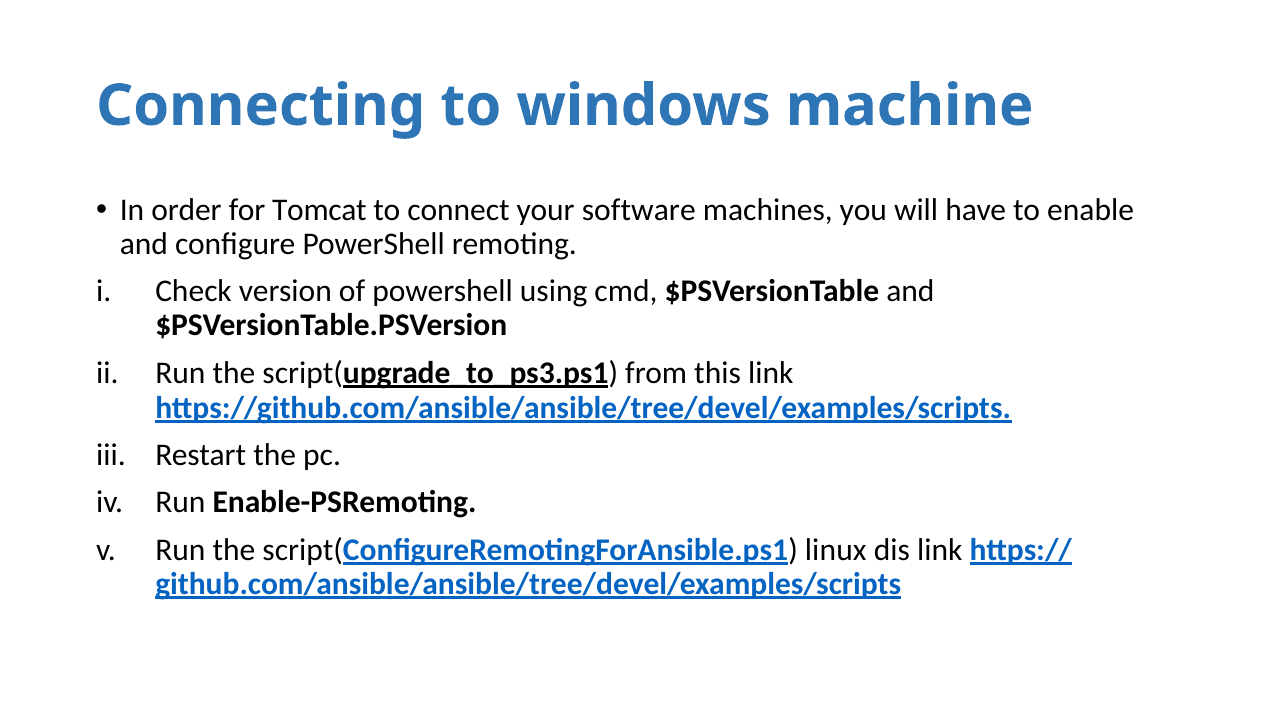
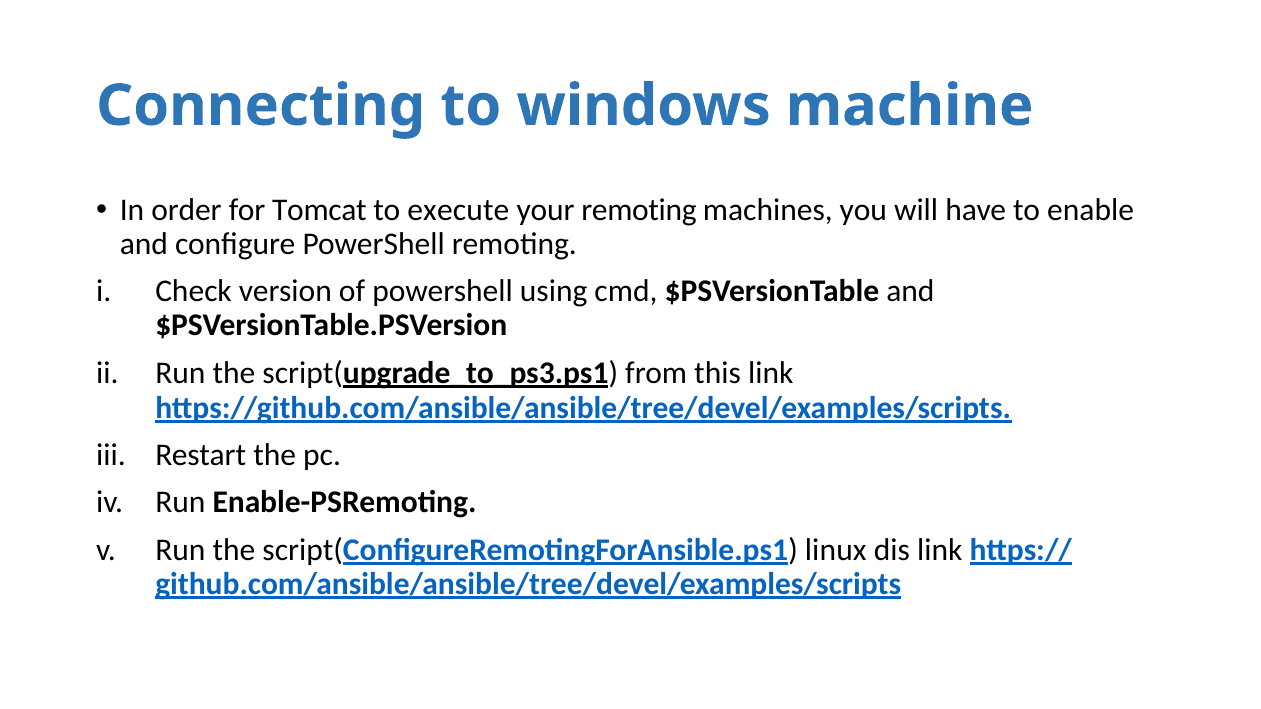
connect: connect -> execute
your software: software -> remoting
